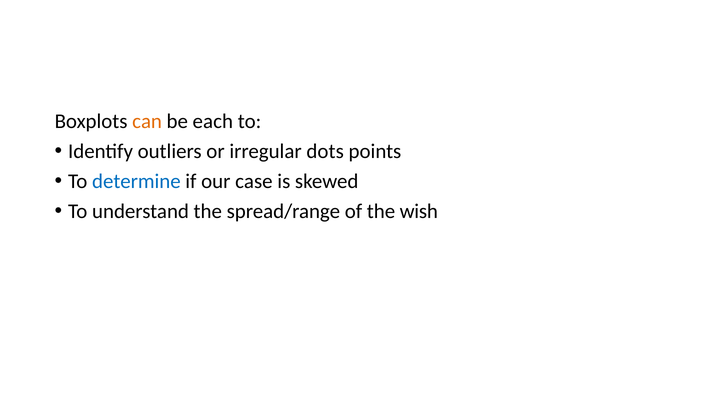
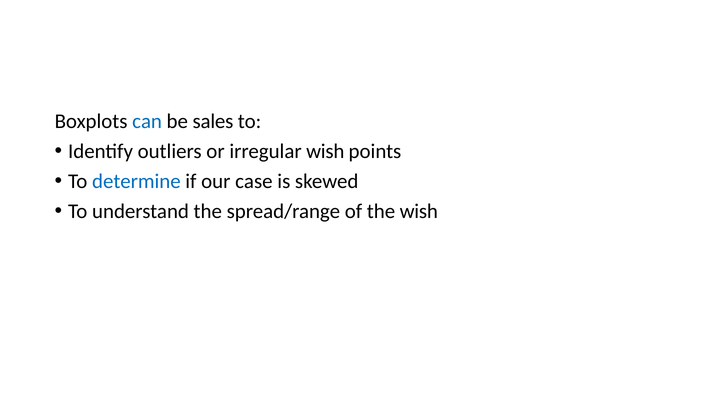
can colour: orange -> blue
each: each -> sales
irregular dots: dots -> wish
